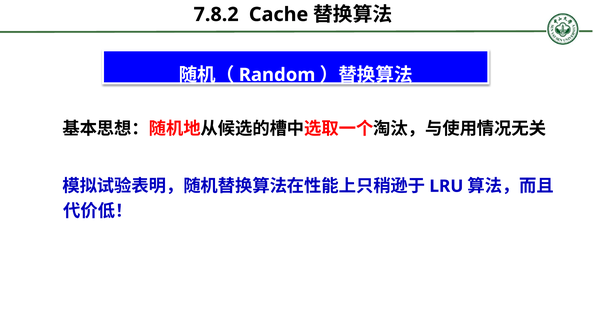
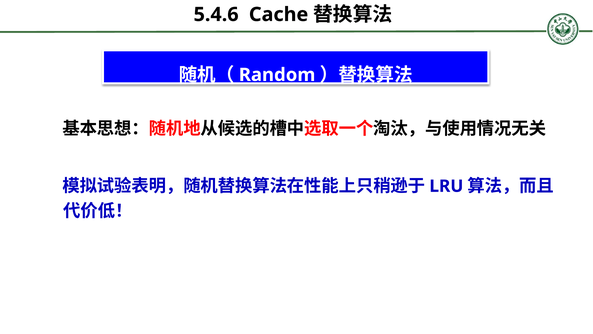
7.8.2: 7.8.2 -> 5.4.6
